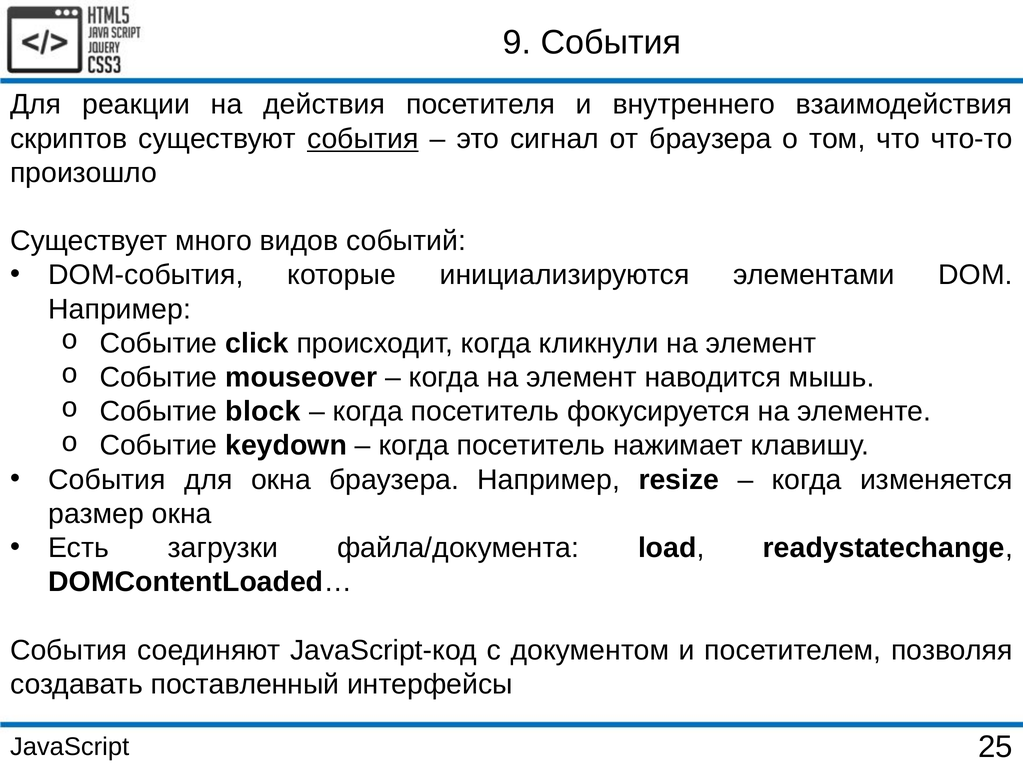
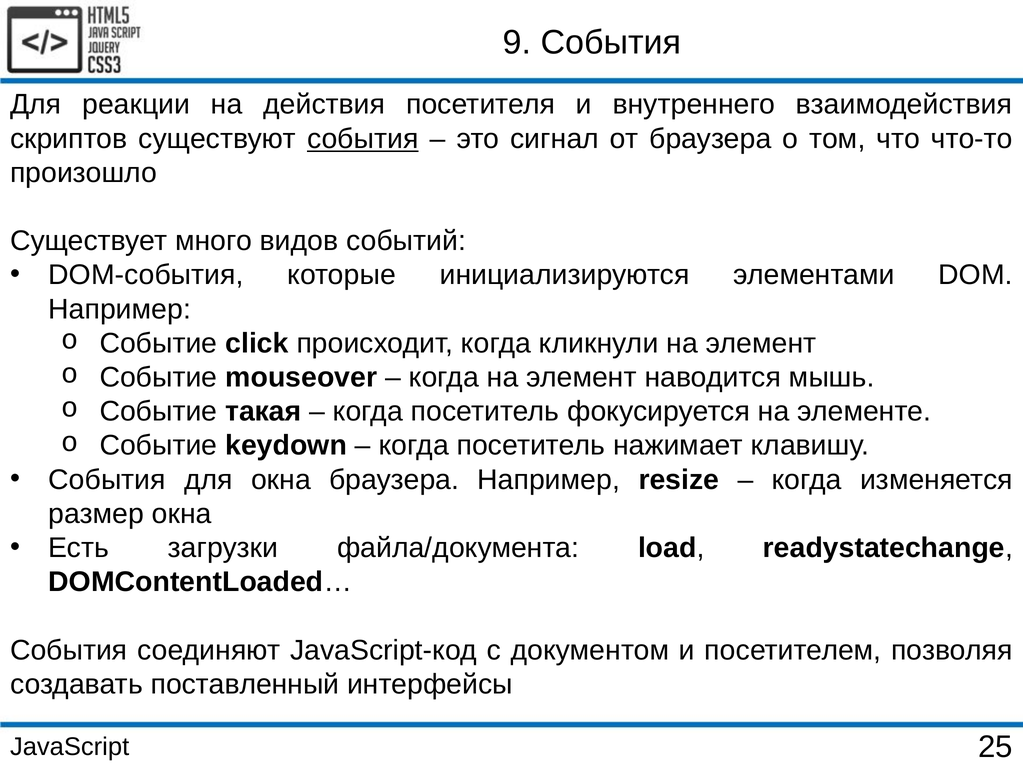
block: block -> такая
